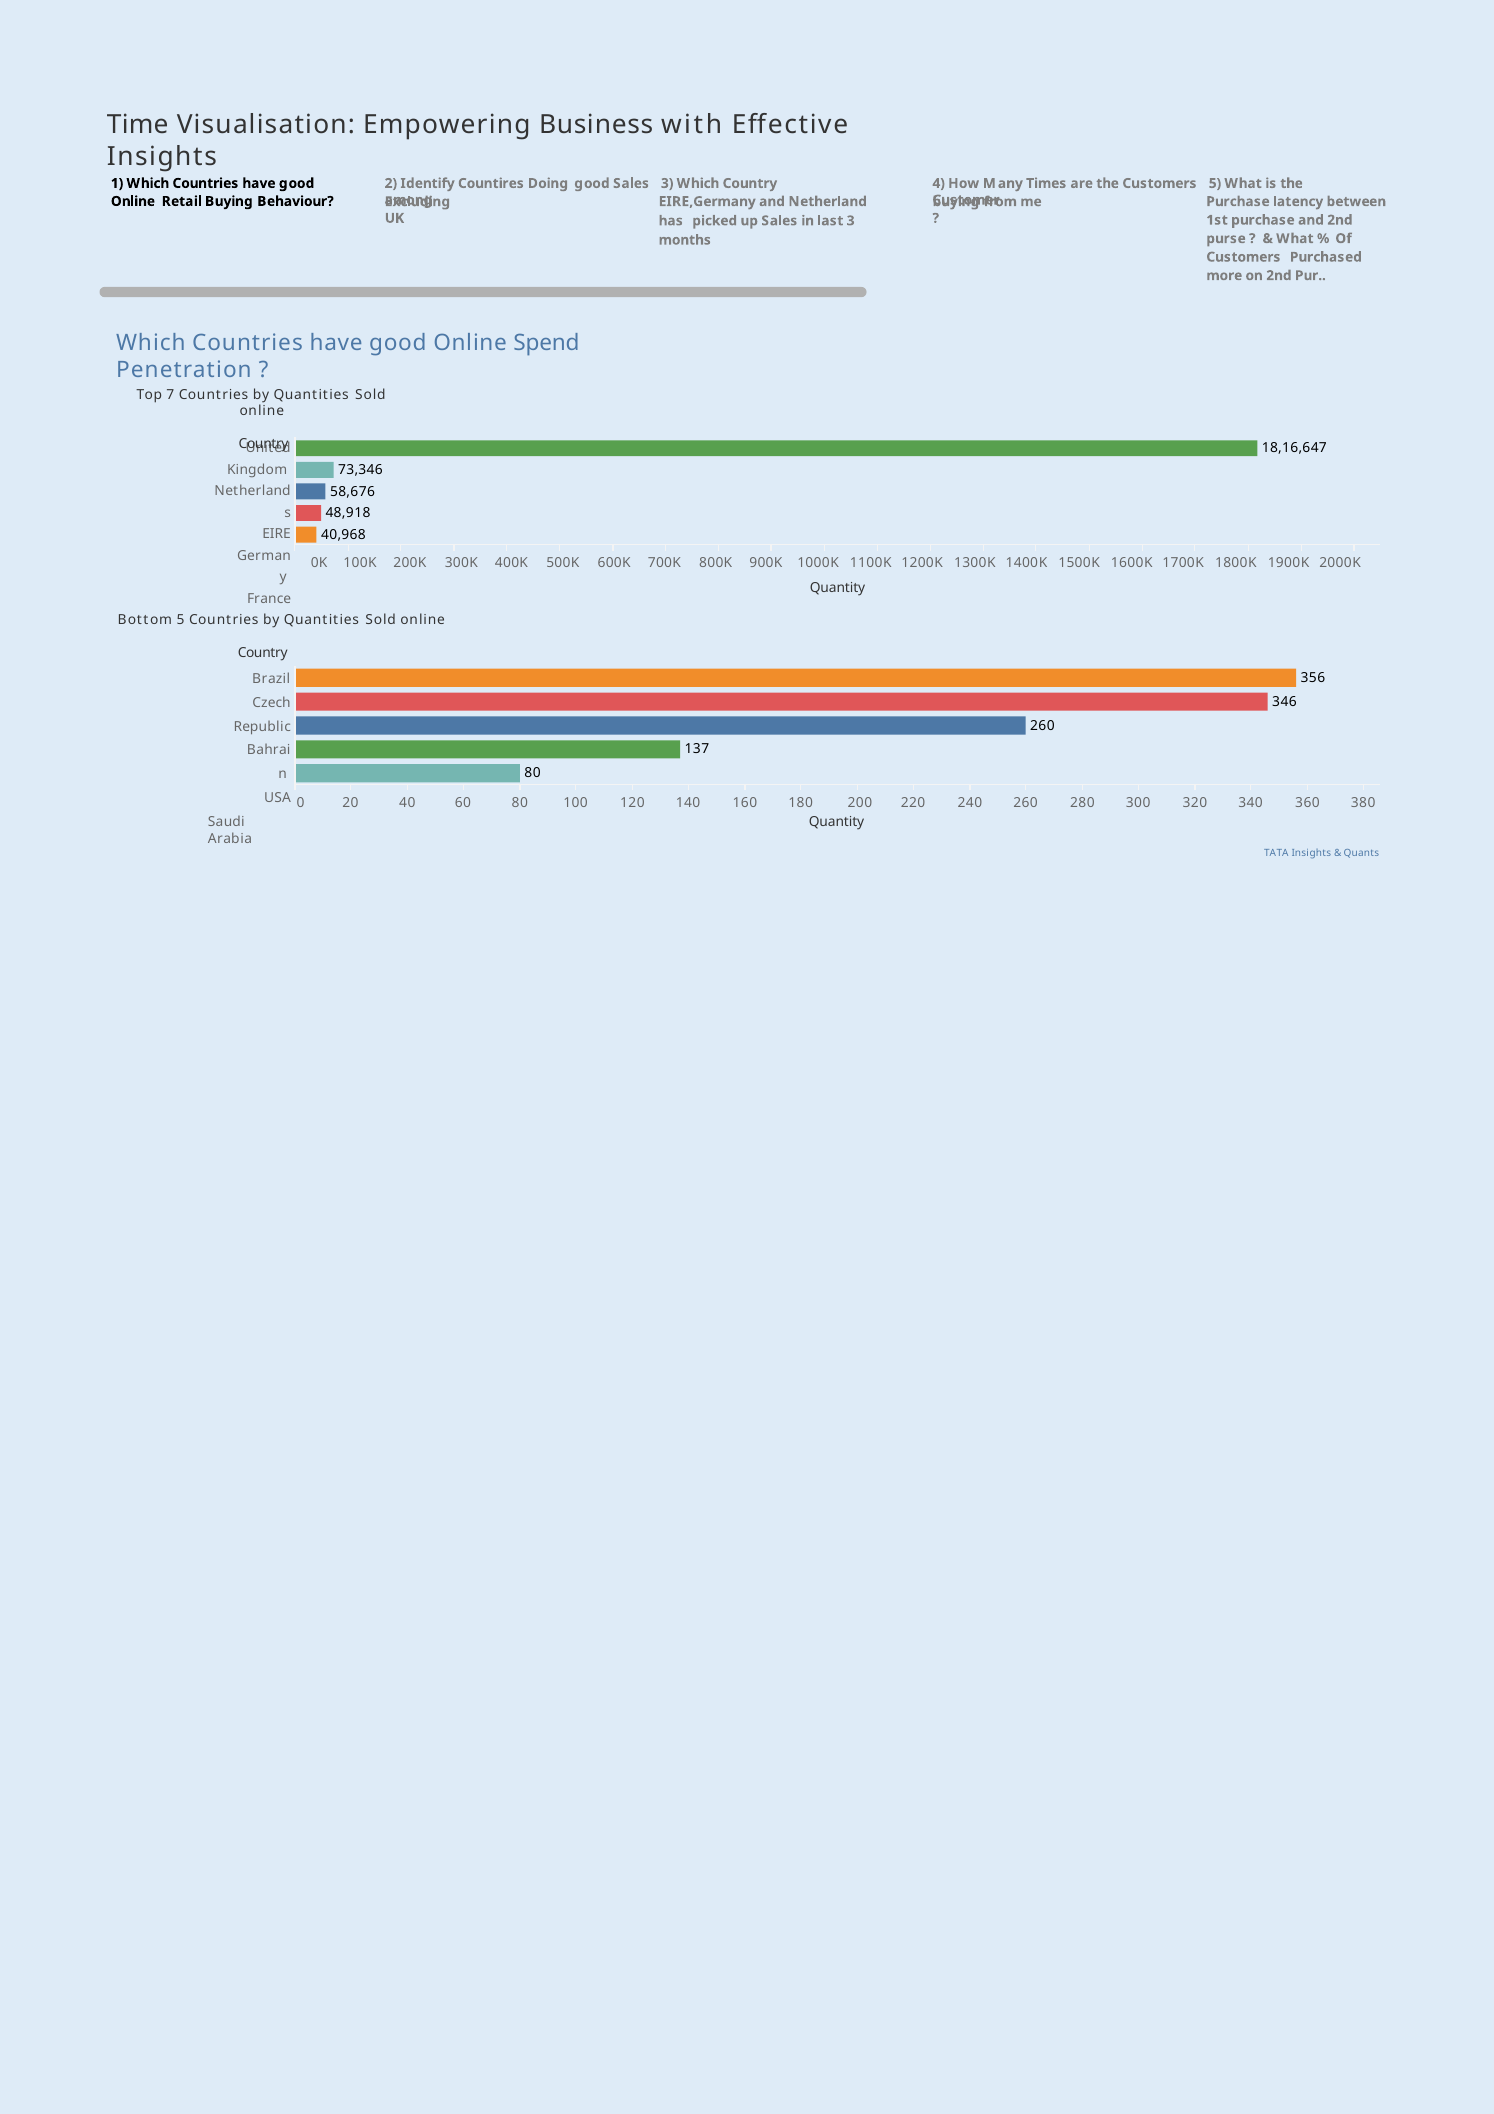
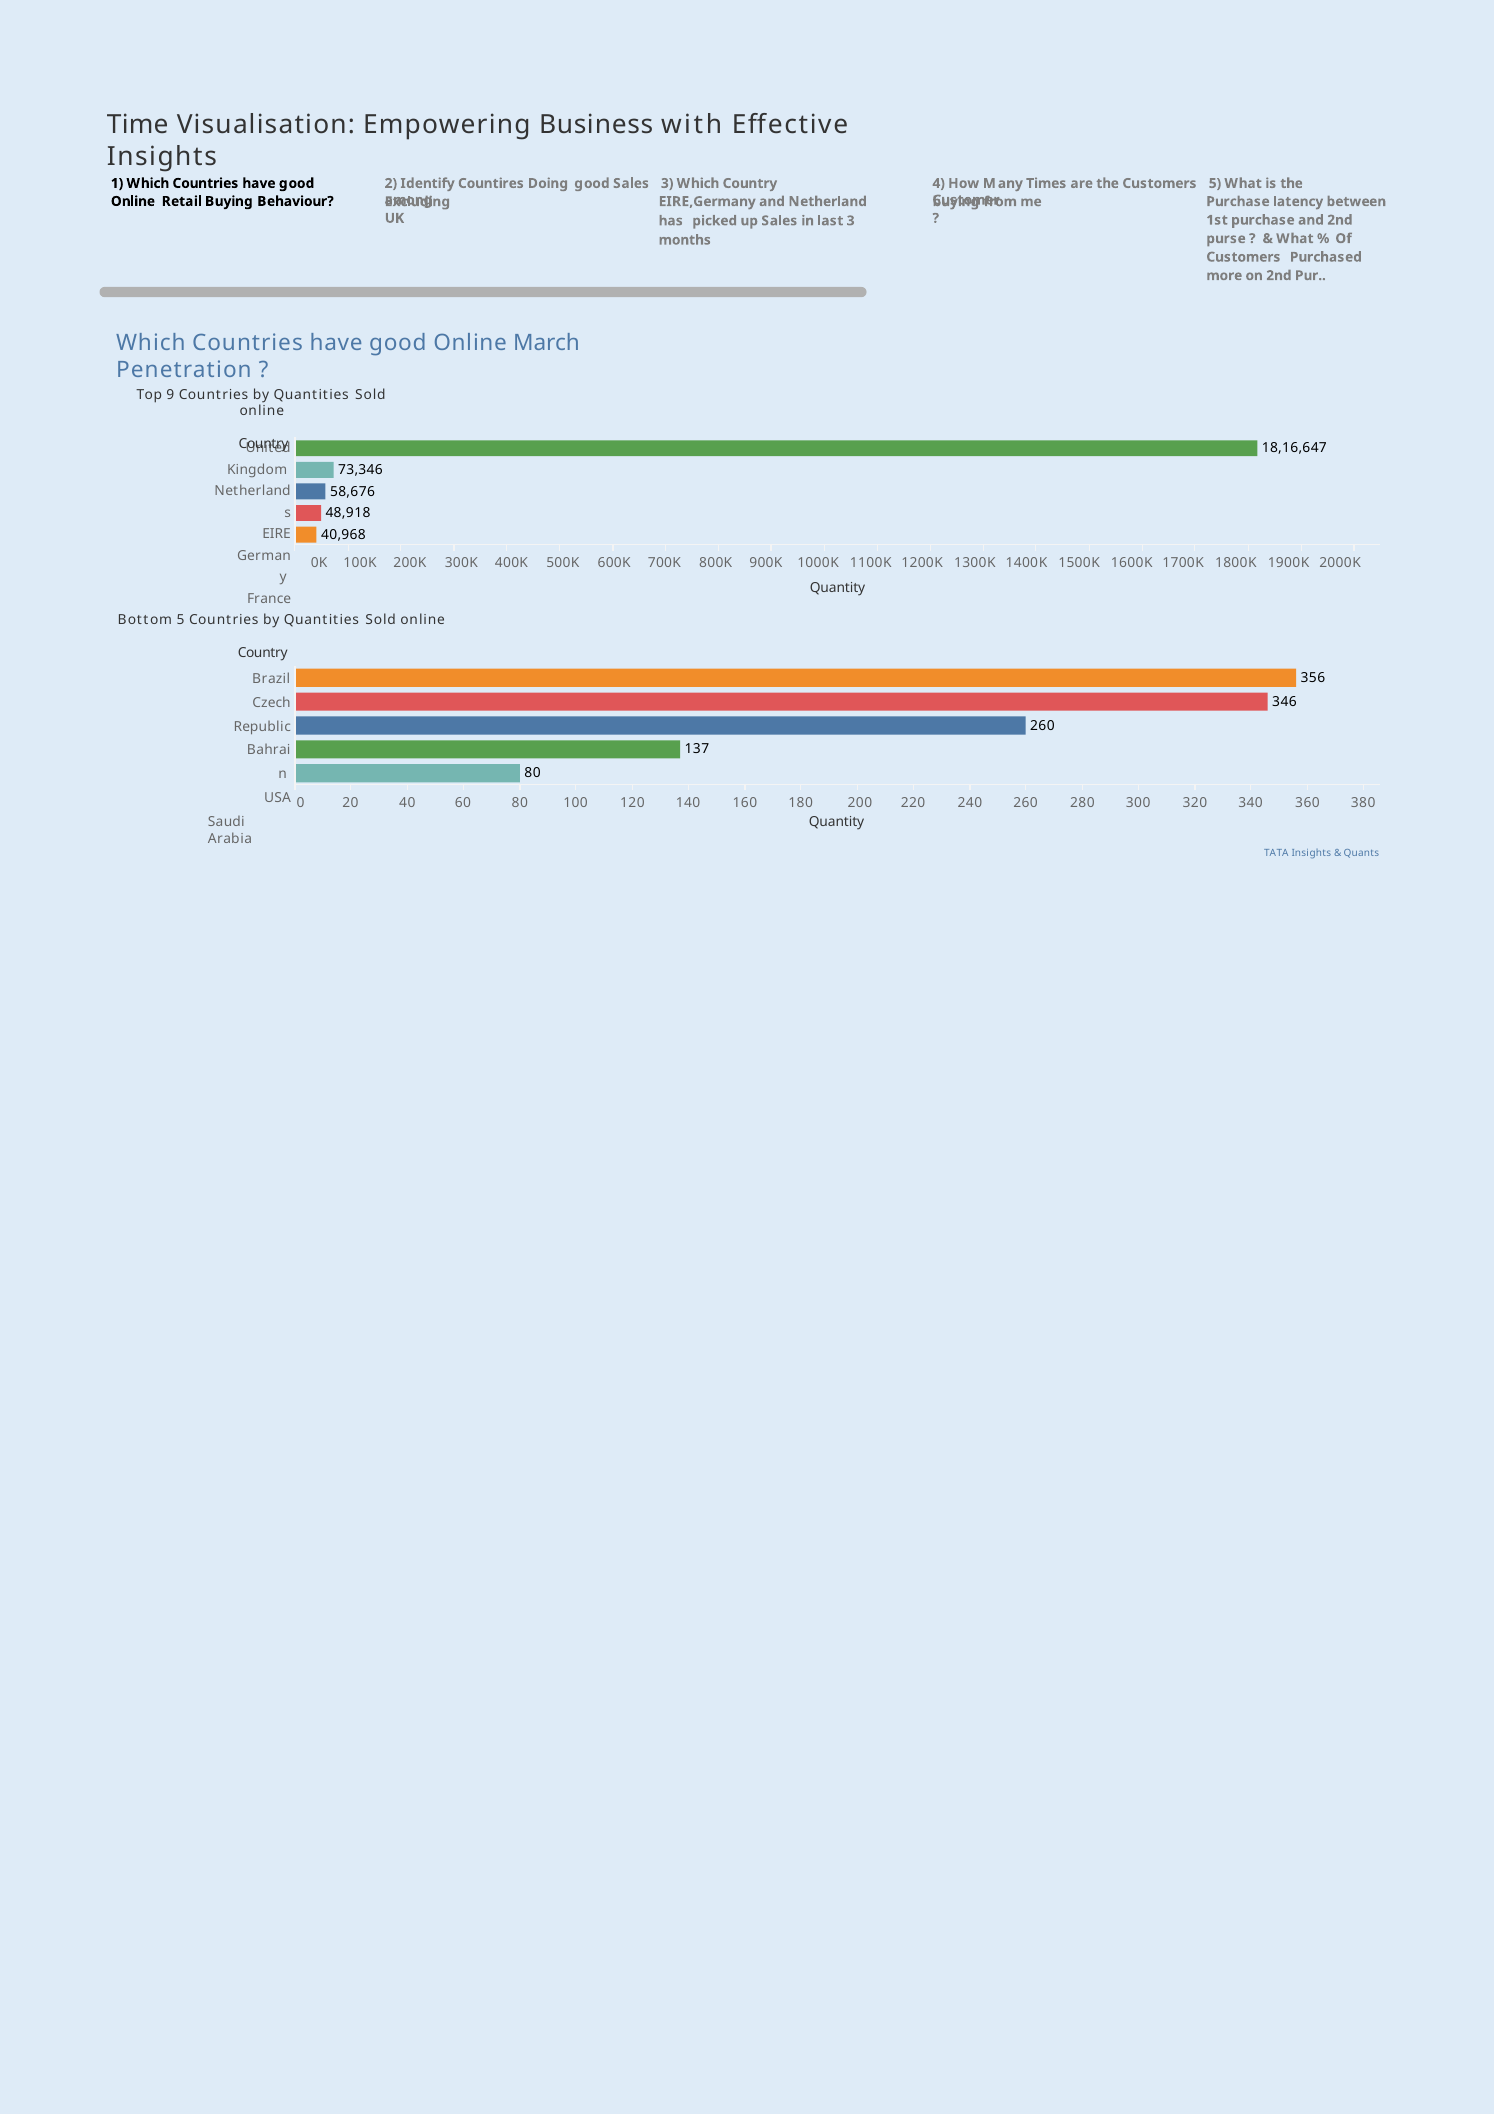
Spend: Spend -> March
7: 7 -> 9
